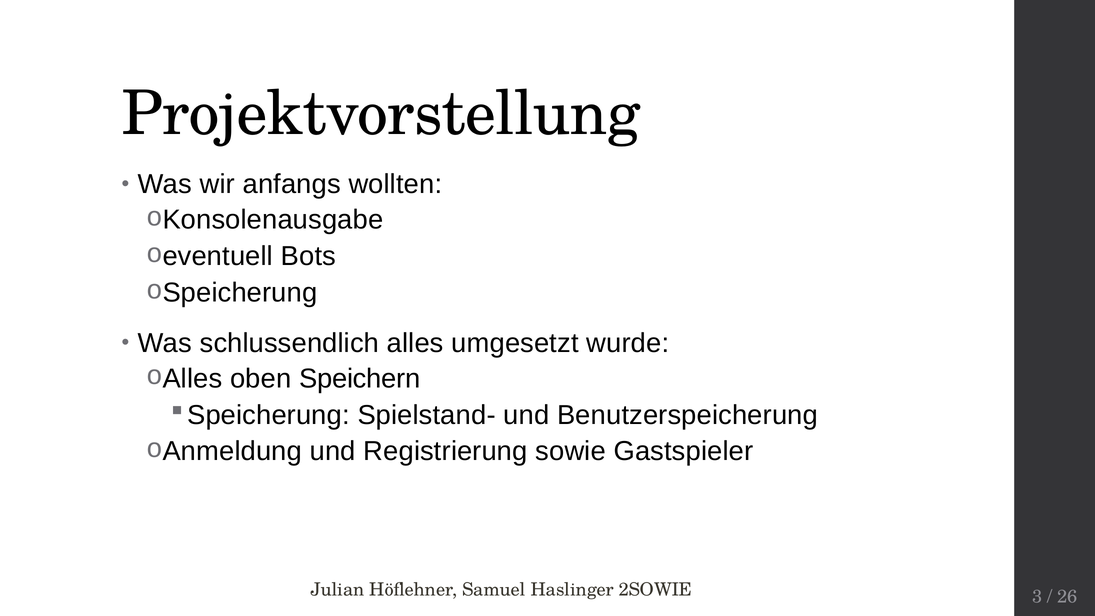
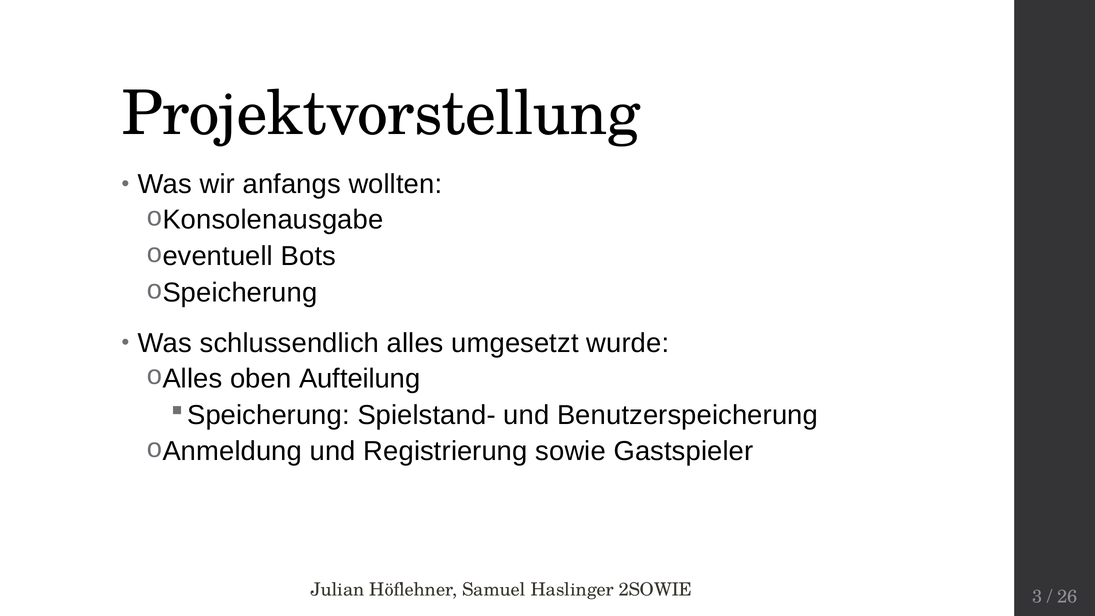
Speichern: Speichern -> Aufteilung
